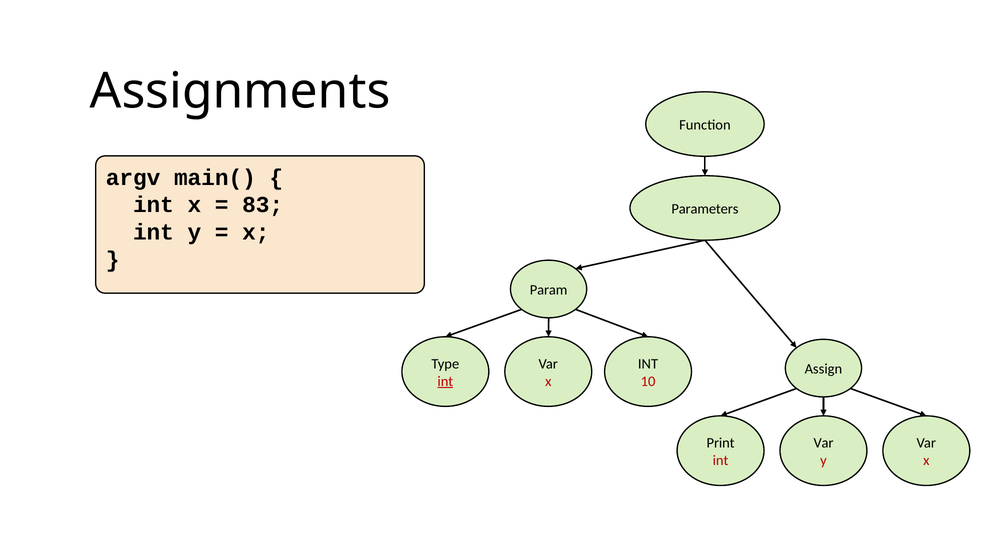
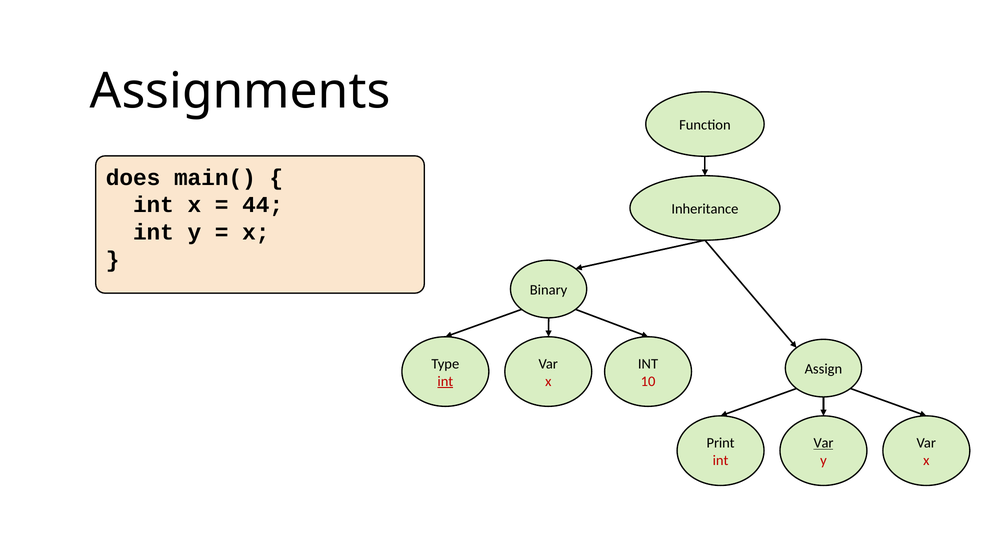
argv: argv -> does
83: 83 -> 44
Parameters: Parameters -> Inheritance
Param: Param -> Binary
Var at (823, 443) underline: none -> present
